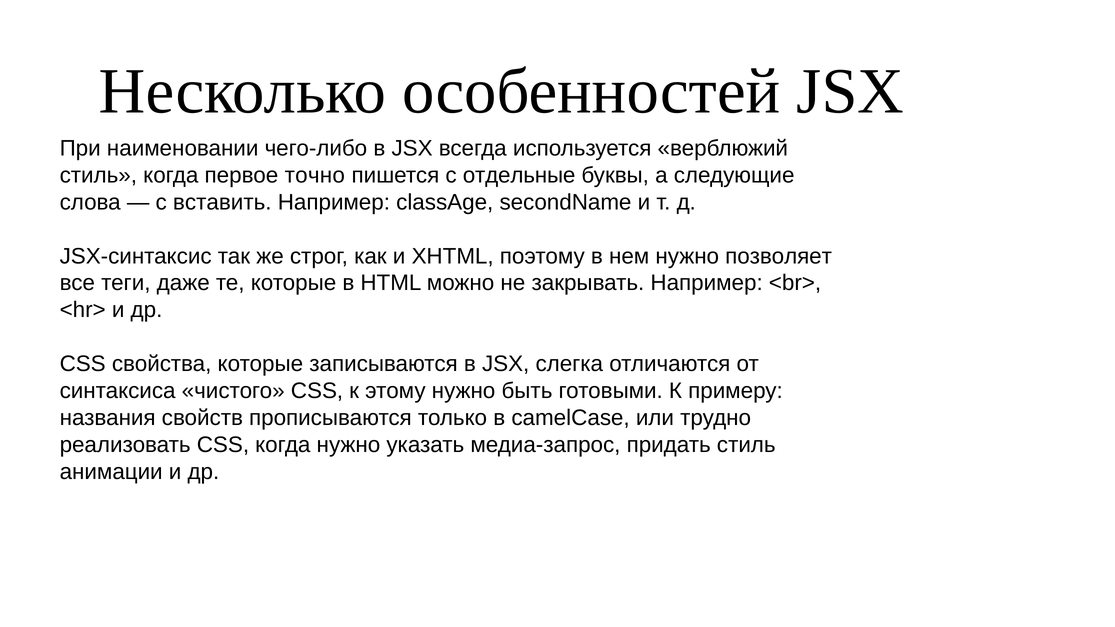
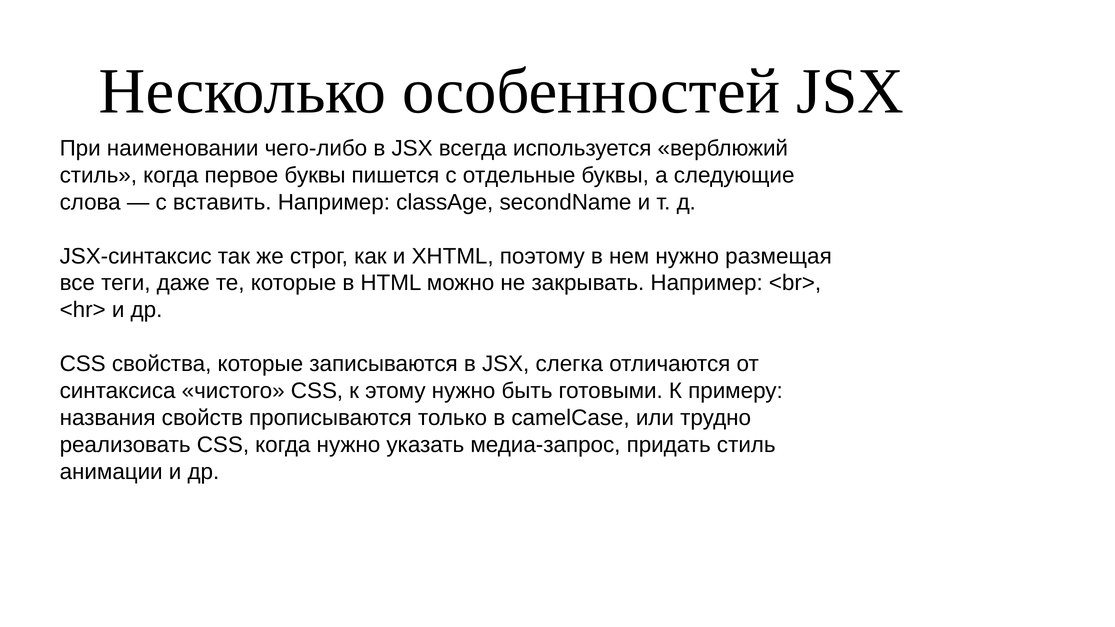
первое точно: точно -> буквы
позволяет: позволяет -> размещая
